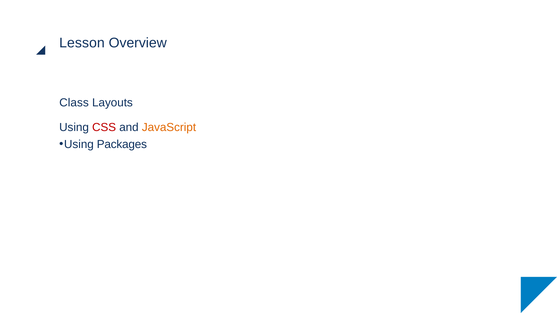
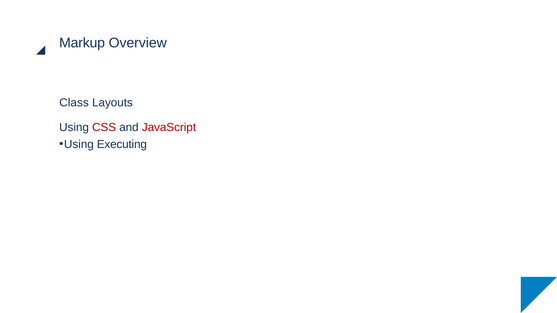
Lesson: Lesson -> Markup
JavaScript colour: orange -> red
Packages: Packages -> Executing
